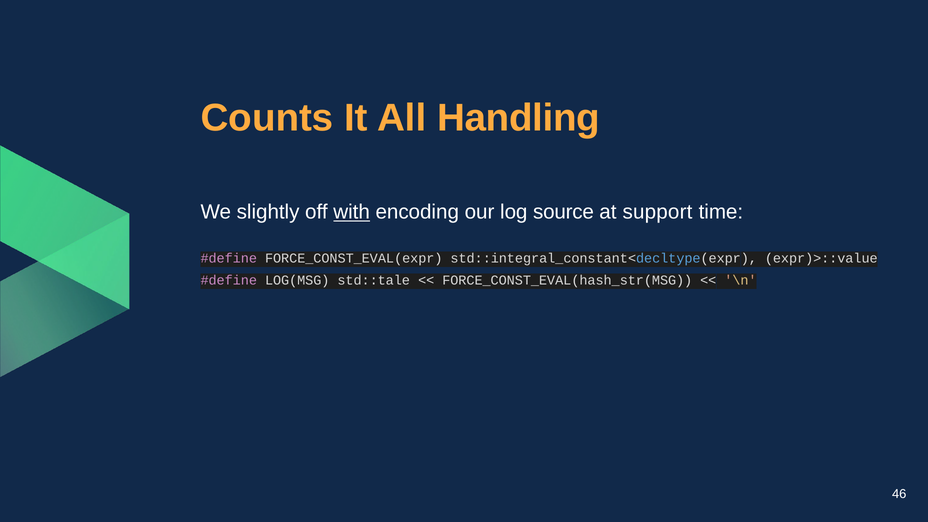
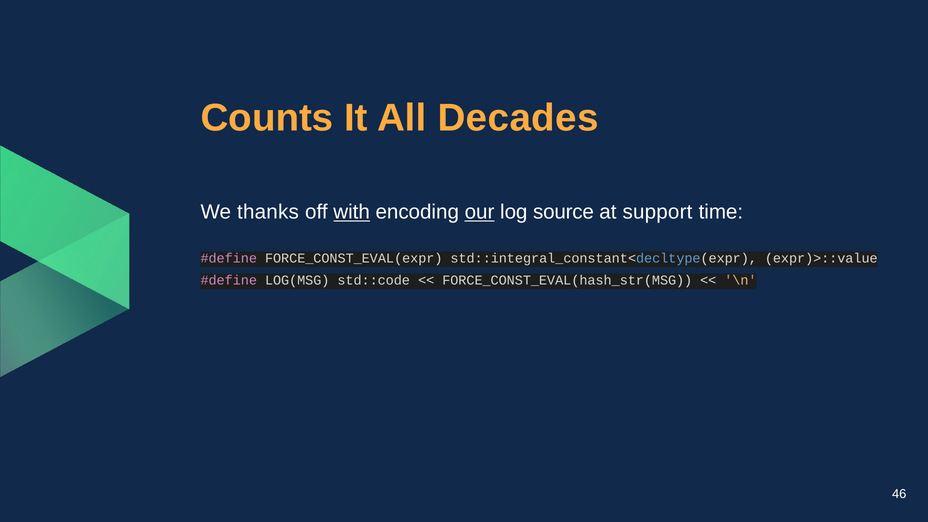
Handling: Handling -> Decades
slightly: slightly -> thanks
our underline: none -> present
std::tale: std::tale -> std::code
